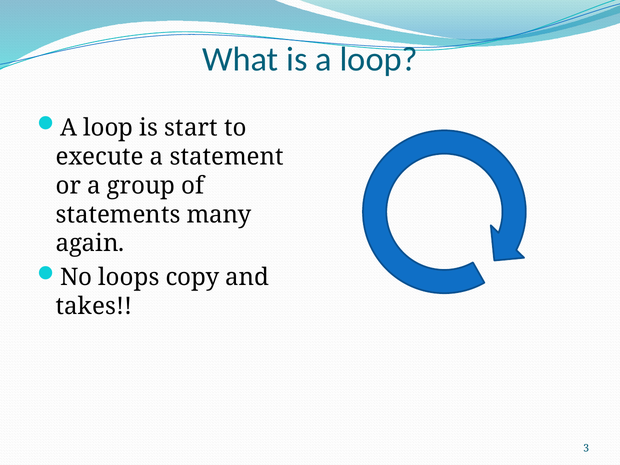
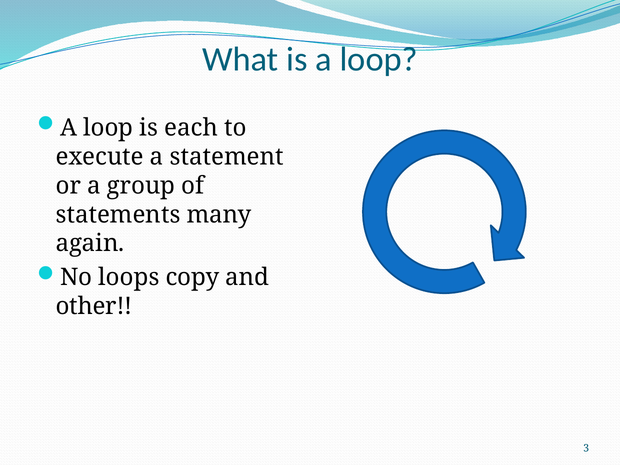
start: start -> each
takes: takes -> other
